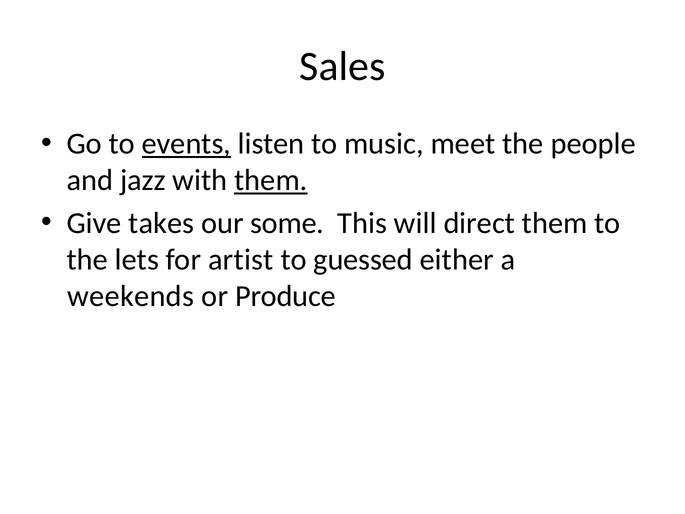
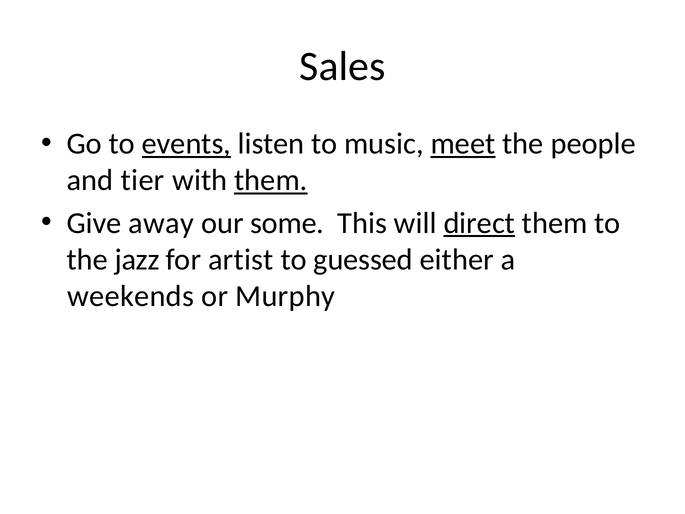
meet underline: none -> present
jazz: jazz -> tier
takes: takes -> away
direct underline: none -> present
lets: lets -> jazz
Produce: Produce -> Murphy
